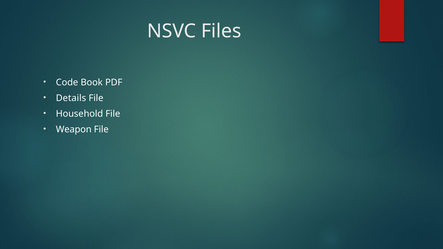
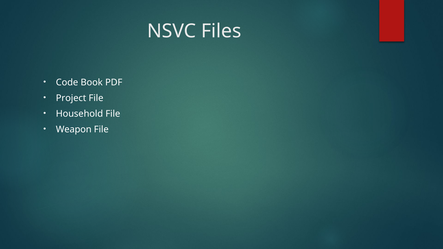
Details: Details -> Project
